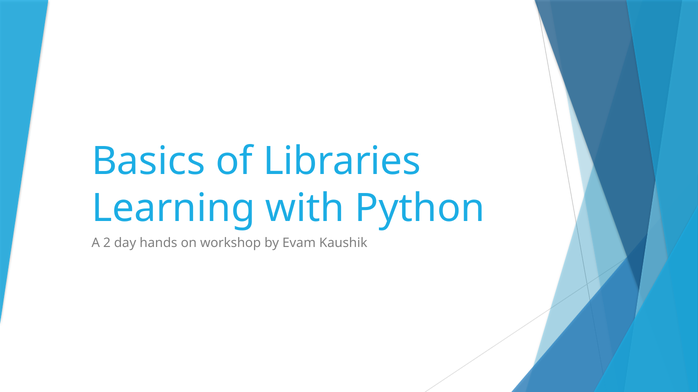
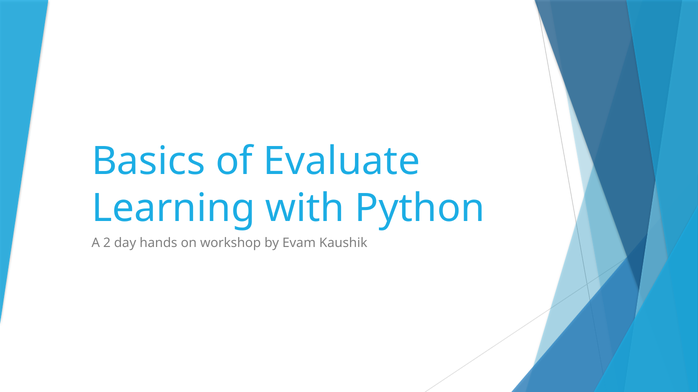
Libraries: Libraries -> Evaluate
